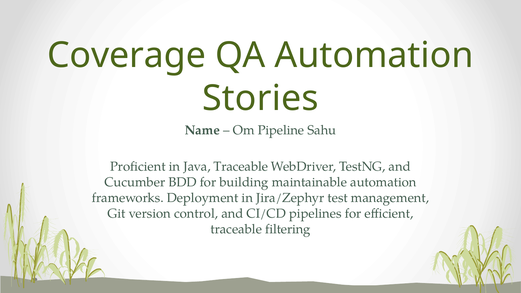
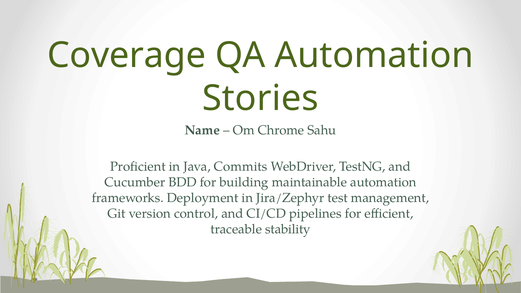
Pipeline: Pipeline -> Chrome
Java Traceable: Traceable -> Commits
filtering: filtering -> stability
